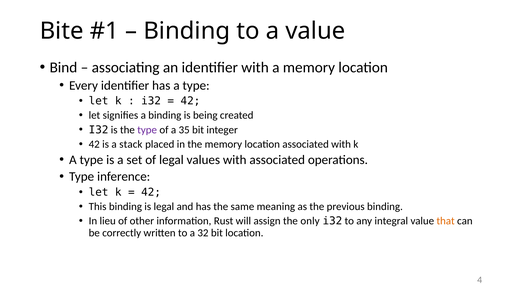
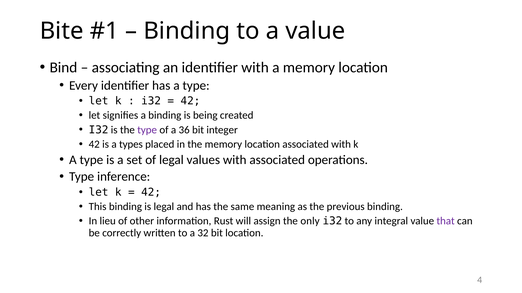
35: 35 -> 36
stack: stack -> types
that colour: orange -> purple
